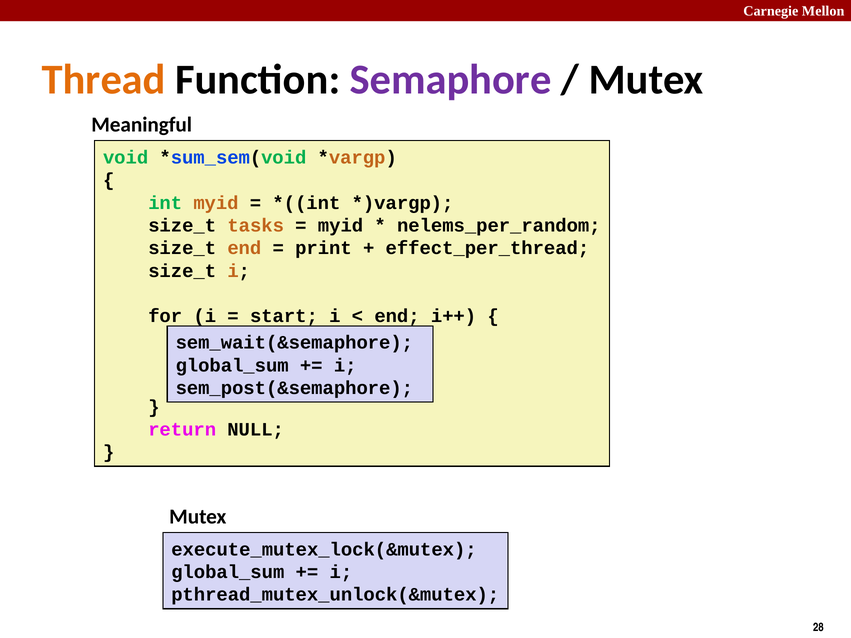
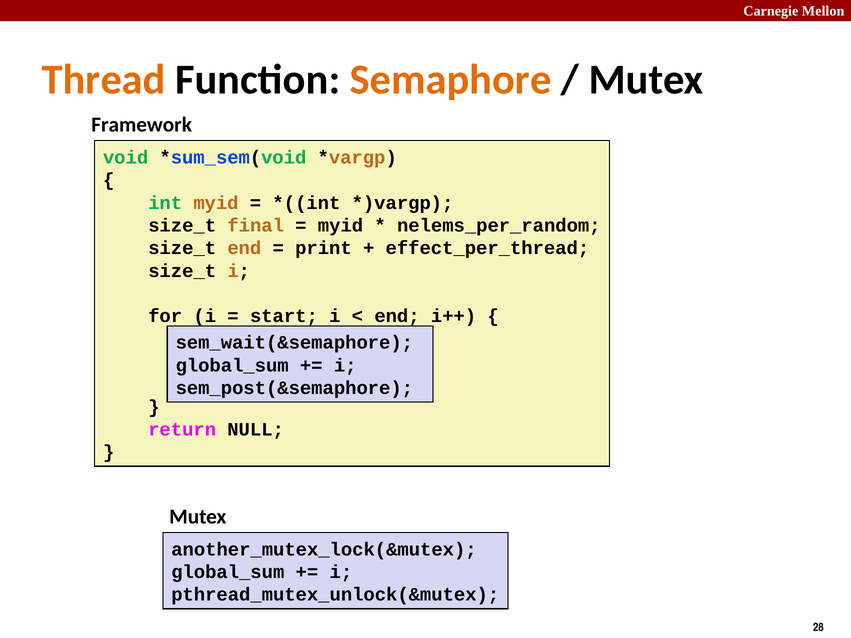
Semaphore colour: purple -> orange
Meaningful: Meaningful -> Framework
tasks: tasks -> final
execute_mutex_lock(&mutex: execute_mutex_lock(&mutex -> another_mutex_lock(&mutex
